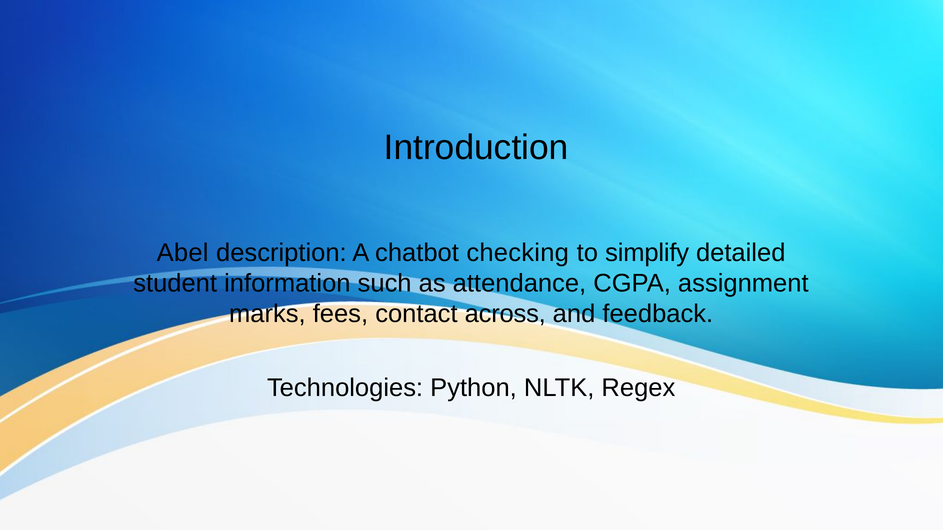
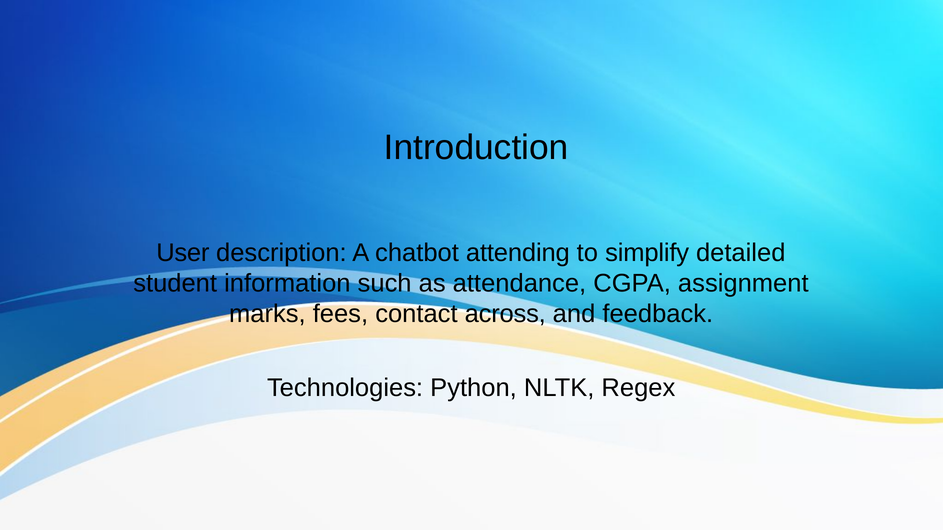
Abel: Abel -> User
checking: checking -> attending
